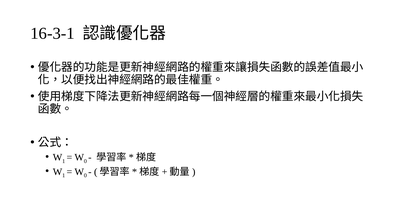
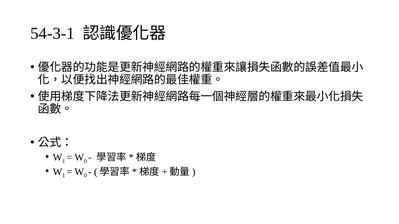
16-3-1: 16-3-1 -> 54-3-1
